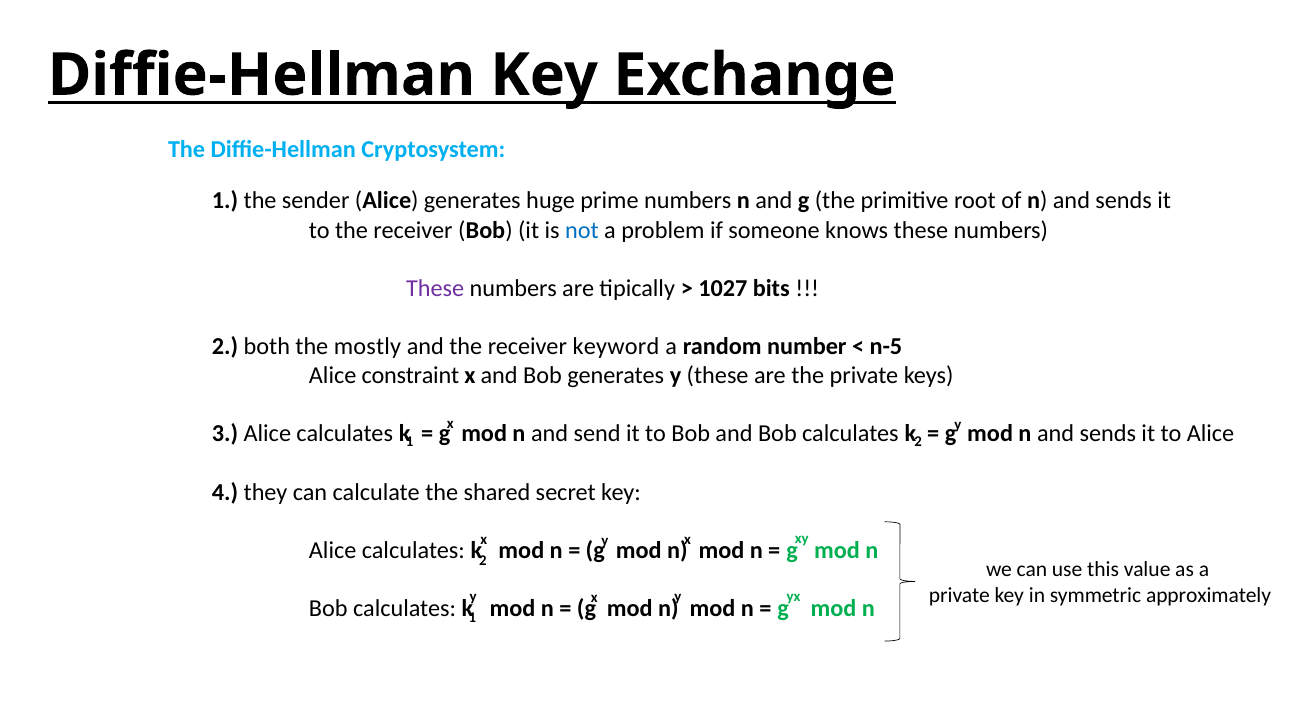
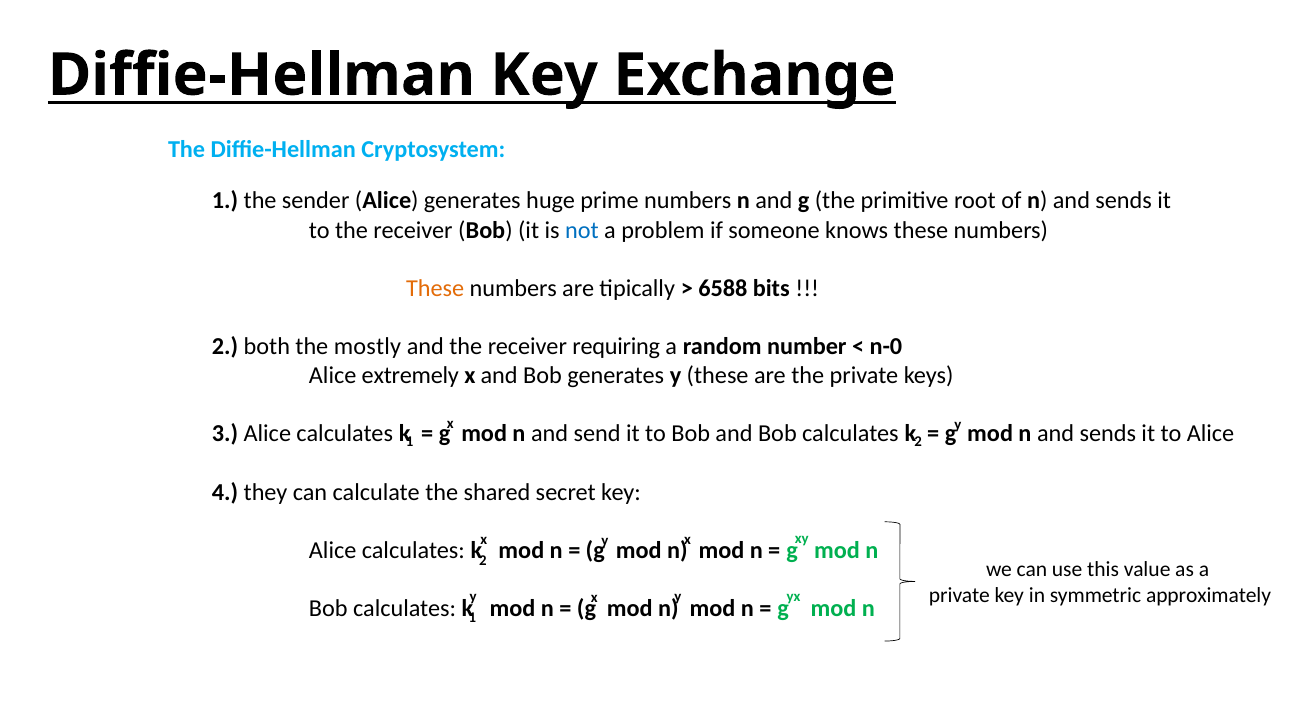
These at (435, 288) colour: purple -> orange
1027: 1027 -> 6588
keyword: keyword -> requiring
n-5: n-5 -> n-0
constraint: constraint -> extremely
